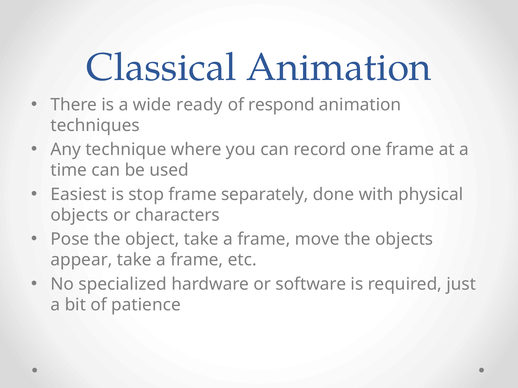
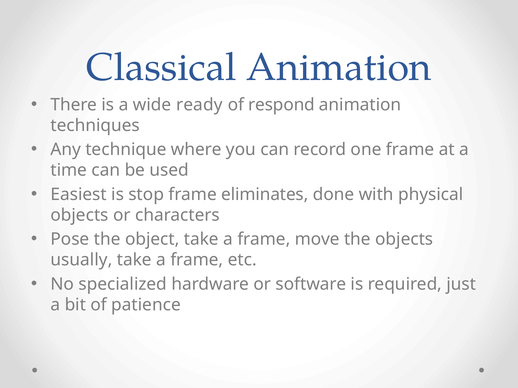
separately: separately -> eliminates
appear: appear -> usually
